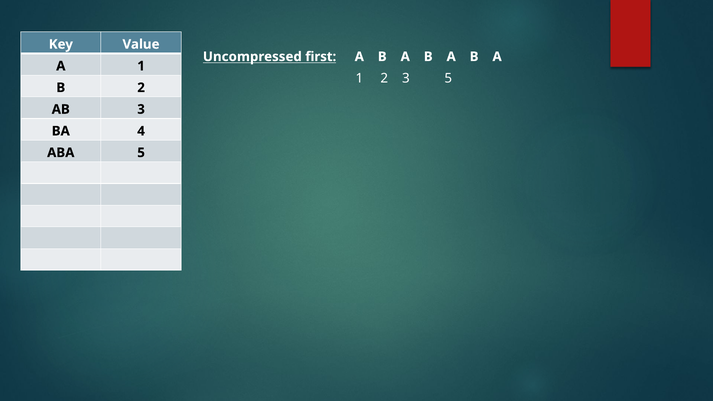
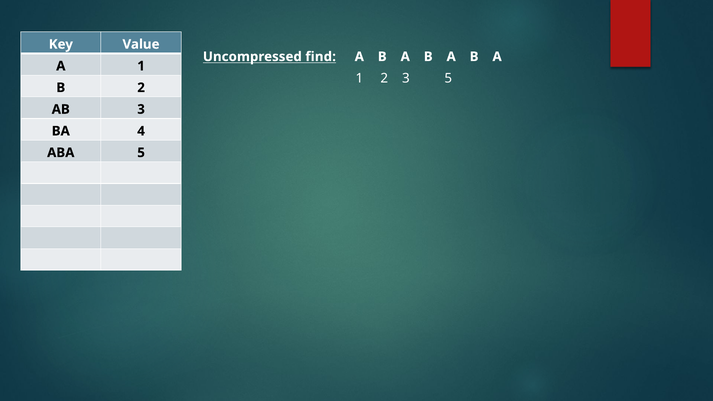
first: first -> find
